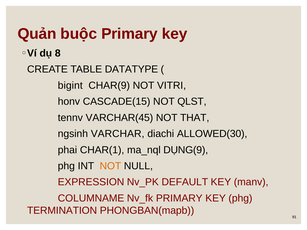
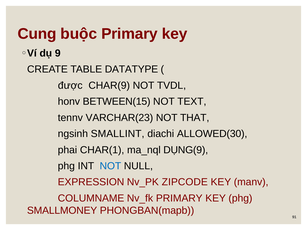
Quản: Quản -> Cung
8: 8 -> 9
bigint: bigint -> được
VITRI: VITRI -> TVDL
CASCADE(15: CASCADE(15 -> BETWEEN(15
QLST: QLST -> TEXT
VARCHAR(45: VARCHAR(45 -> VARCHAR(23
VARCHAR: VARCHAR -> SMALLINT
NOT at (110, 166) colour: orange -> blue
DEFAULT: DEFAULT -> ZIPCODE
TERMINATION: TERMINATION -> SMALLMONEY
